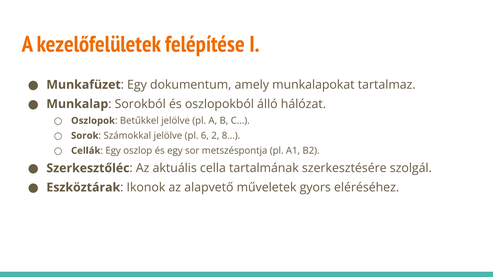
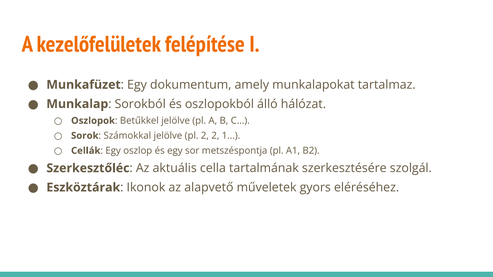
pl 6: 6 -> 2
8: 8 -> 1
